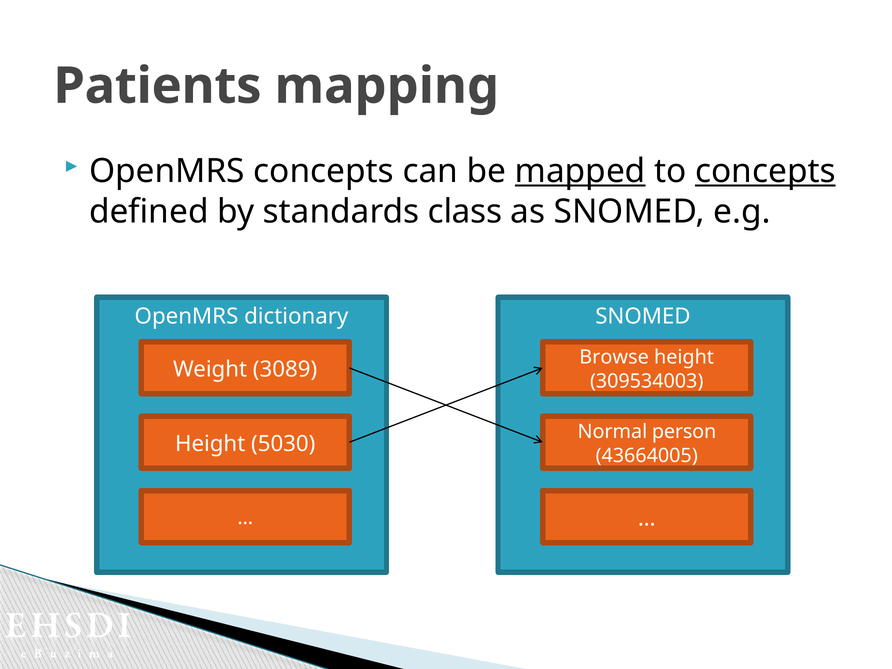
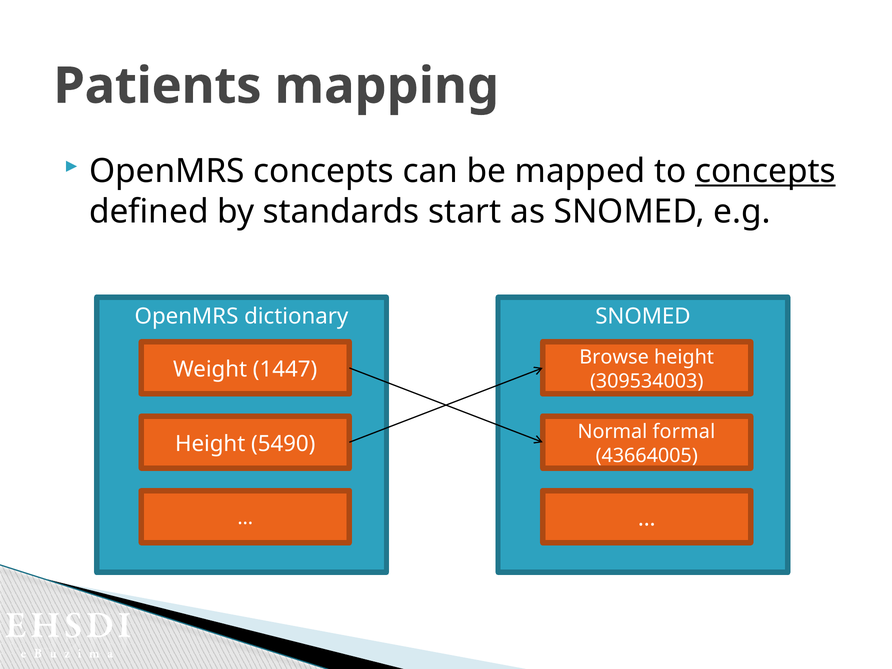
mapped underline: present -> none
class: class -> start
3089: 3089 -> 1447
person: person -> formal
5030: 5030 -> 5490
